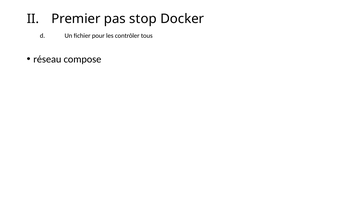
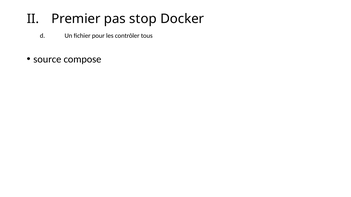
réseau: réseau -> source
